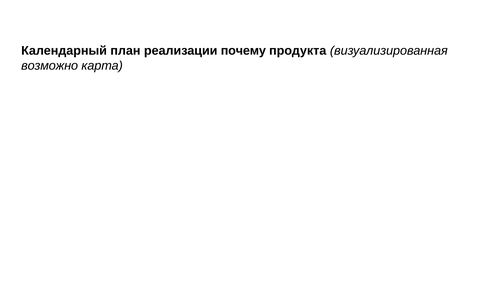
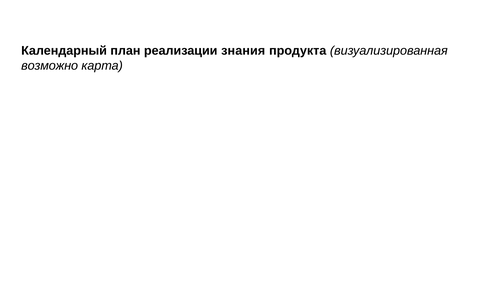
почему: почему -> знания
